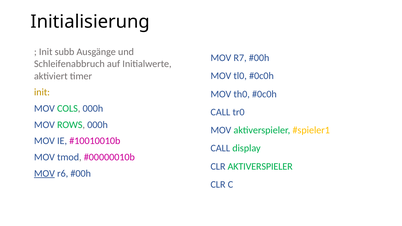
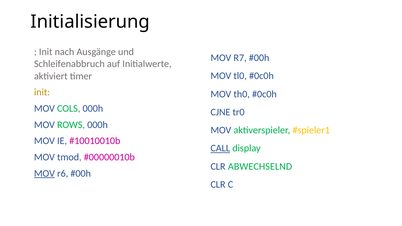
subb: subb -> nach
CALL at (220, 112): CALL -> CJNE
CALL at (220, 148) underline: none -> present
CLR AKTIVERSPIELER: AKTIVERSPIELER -> ABWECHSELND
